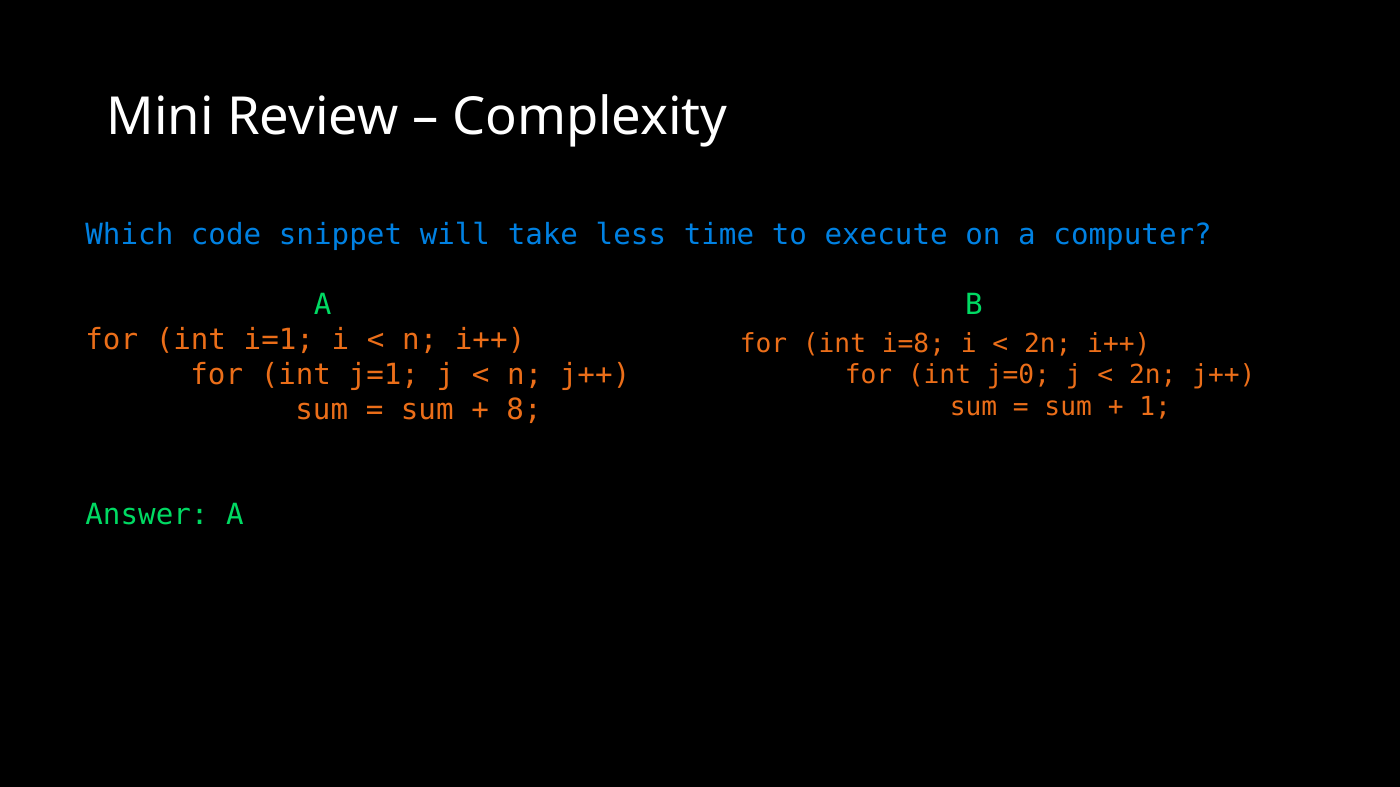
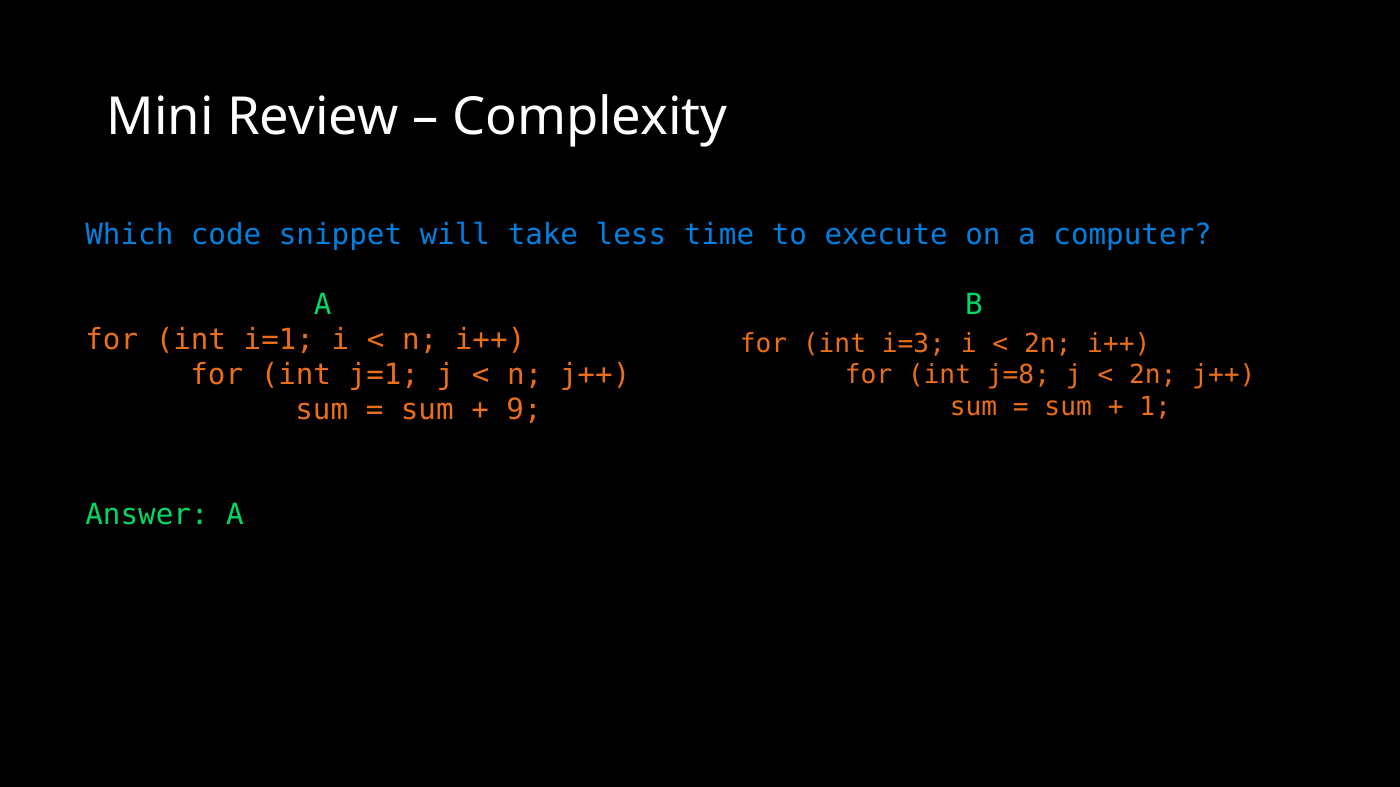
i=8: i=8 -> i=3
j=0: j=0 -> j=8
8: 8 -> 9
